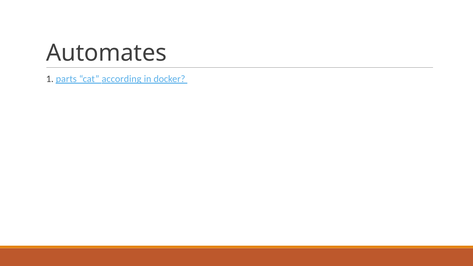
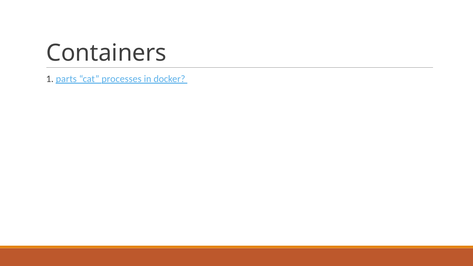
Automates: Automates -> Containers
according: according -> processes
